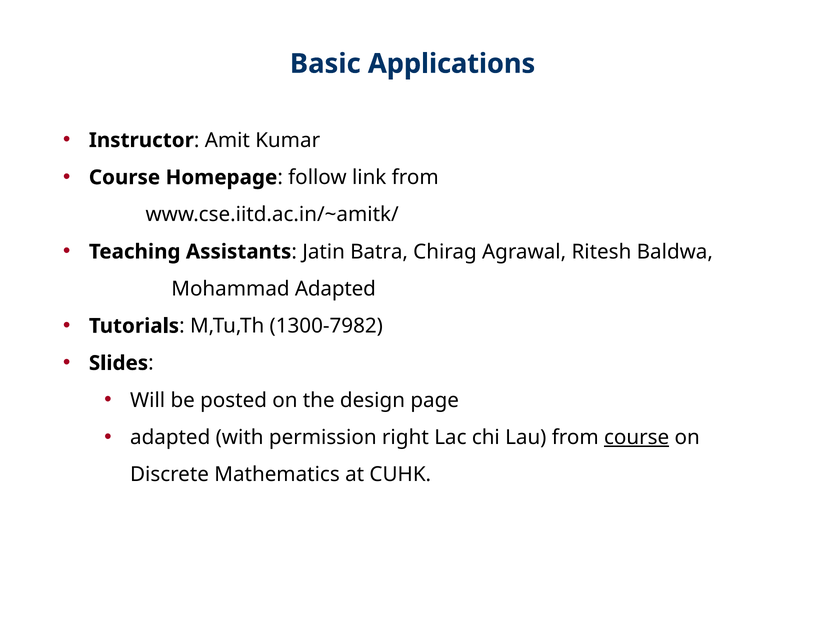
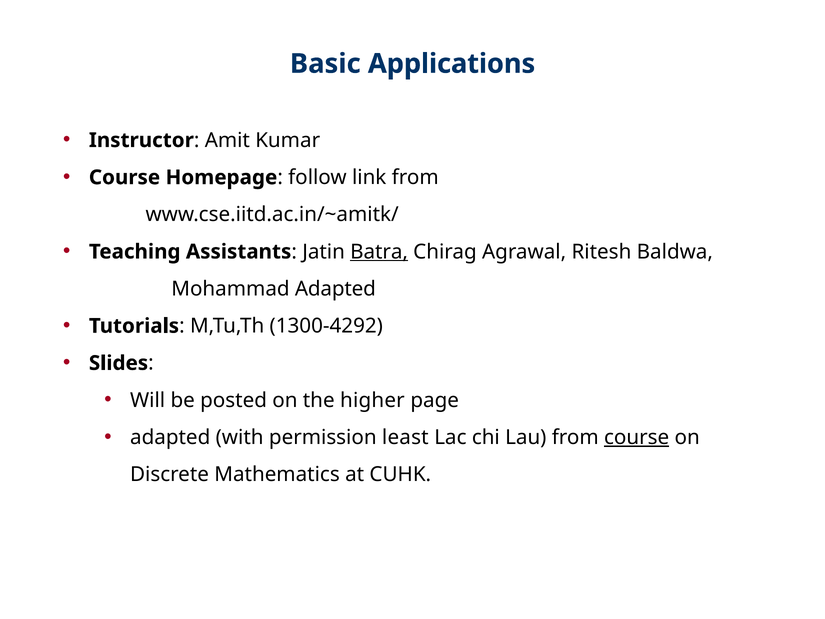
Batra underline: none -> present
1300-7982: 1300-7982 -> 1300-4292
design: design -> higher
right: right -> least
